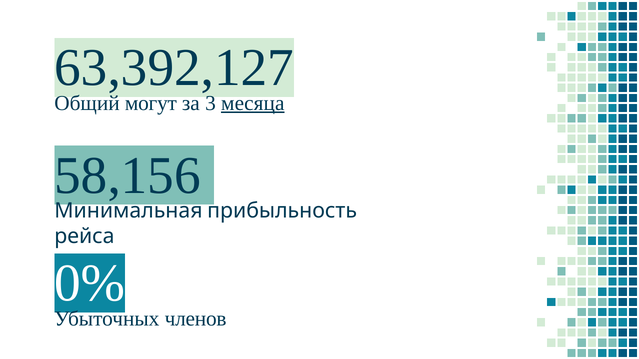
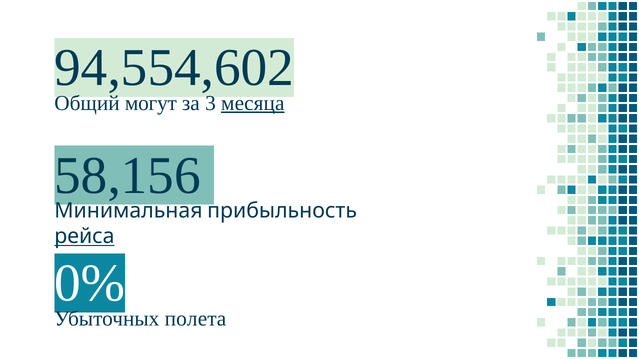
63,392,127: 63,392,127 -> 94,554,602
рейса underline: none -> present
членов: членов -> полета
